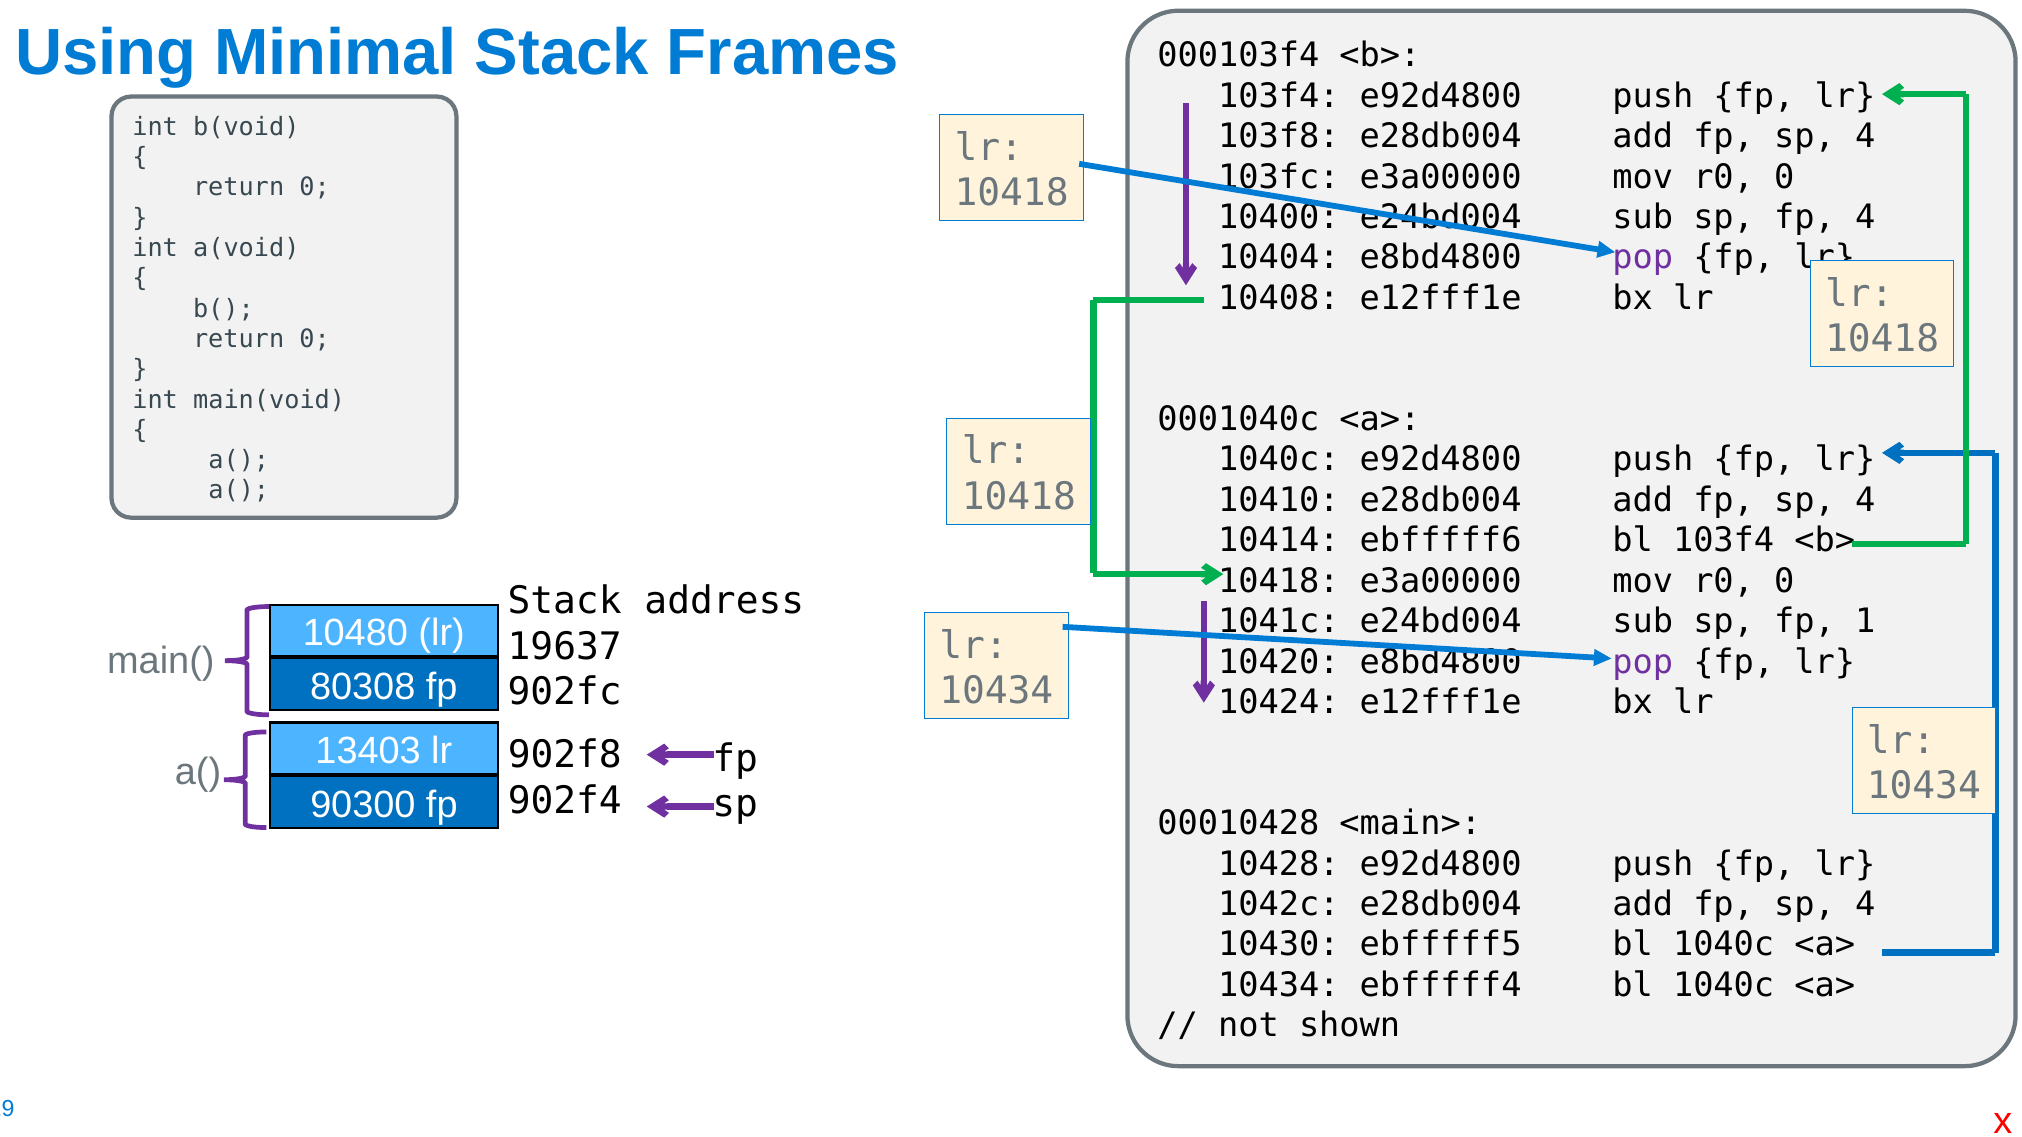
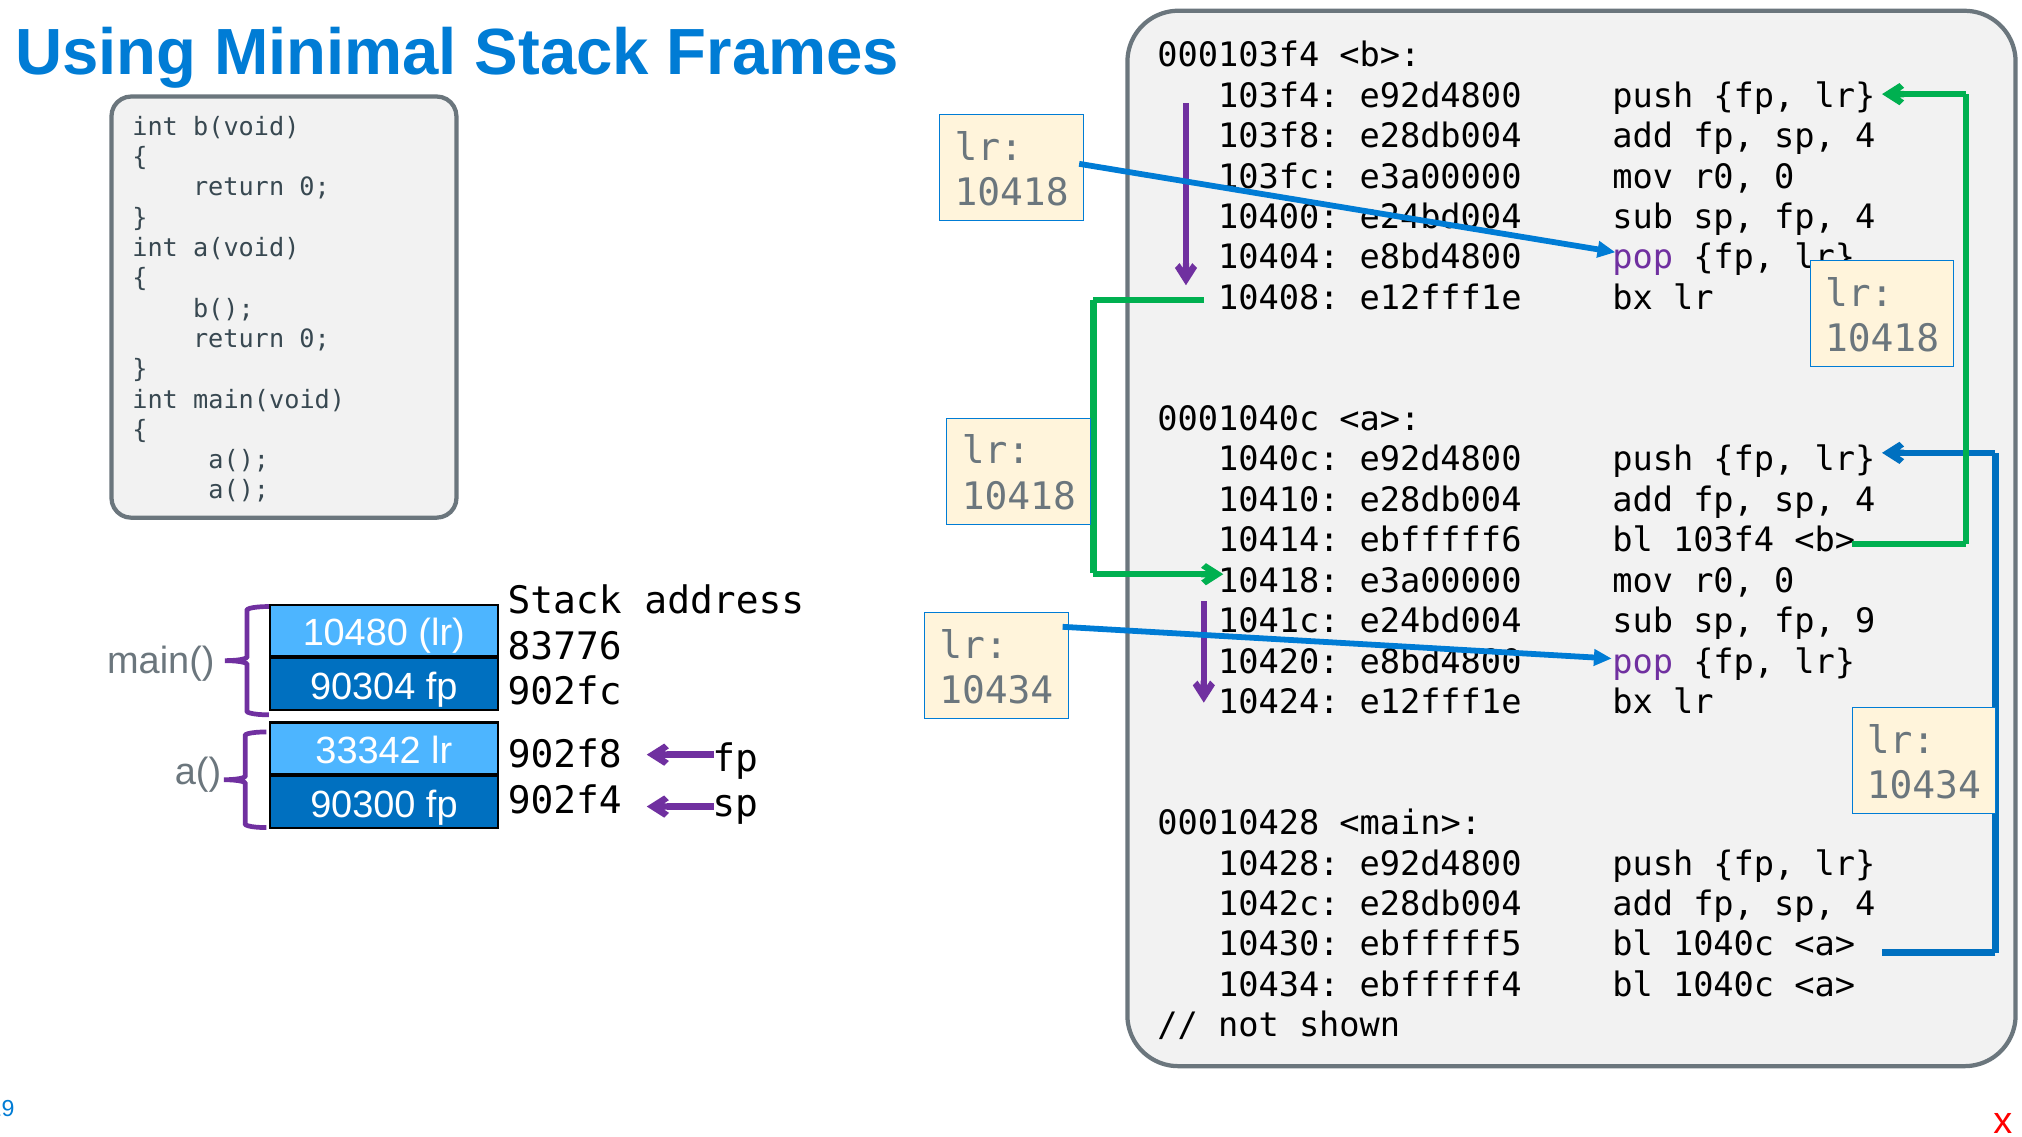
1: 1 -> 9
19637: 19637 -> 83776
80308: 80308 -> 90304
13403: 13403 -> 33342
